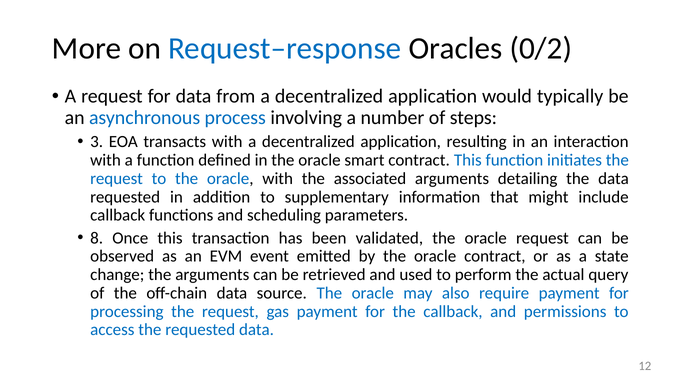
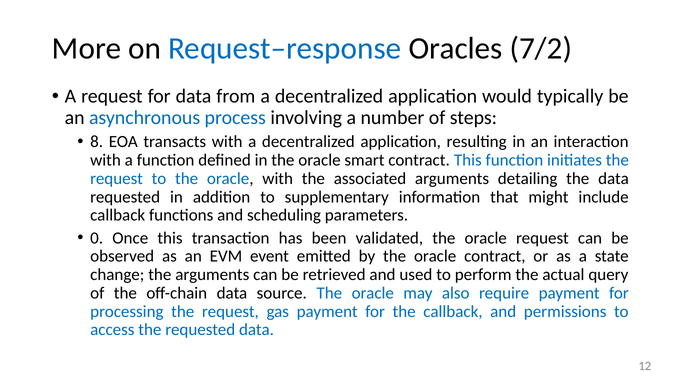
0/2: 0/2 -> 7/2
3: 3 -> 8
8: 8 -> 0
